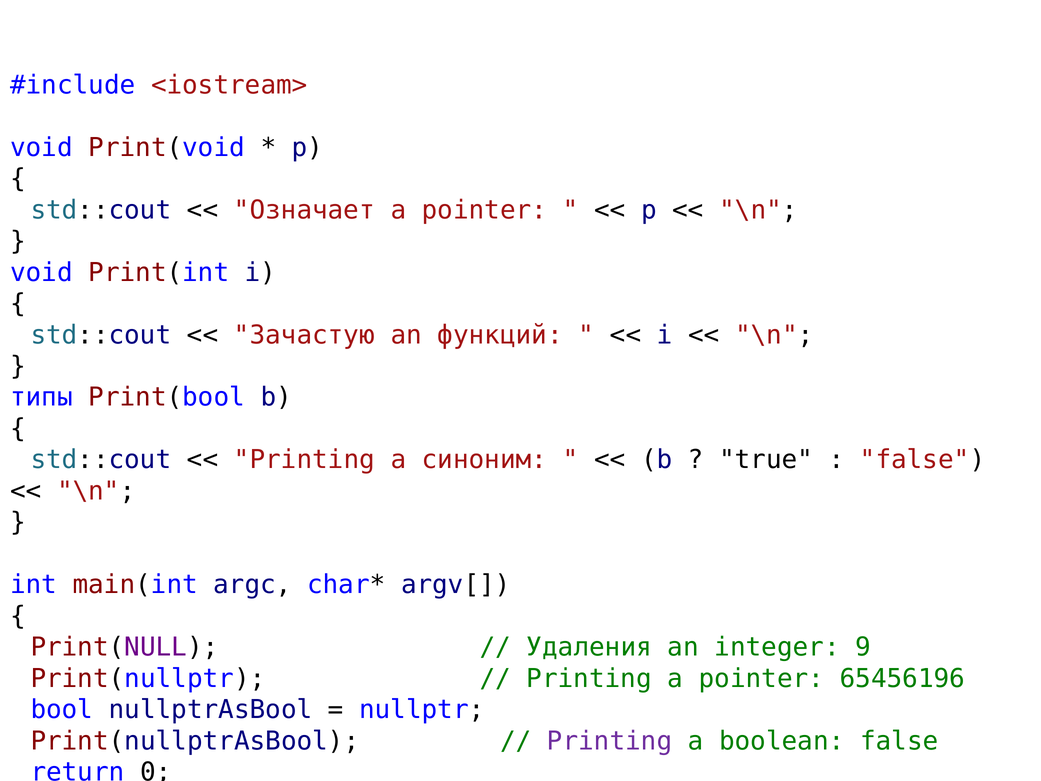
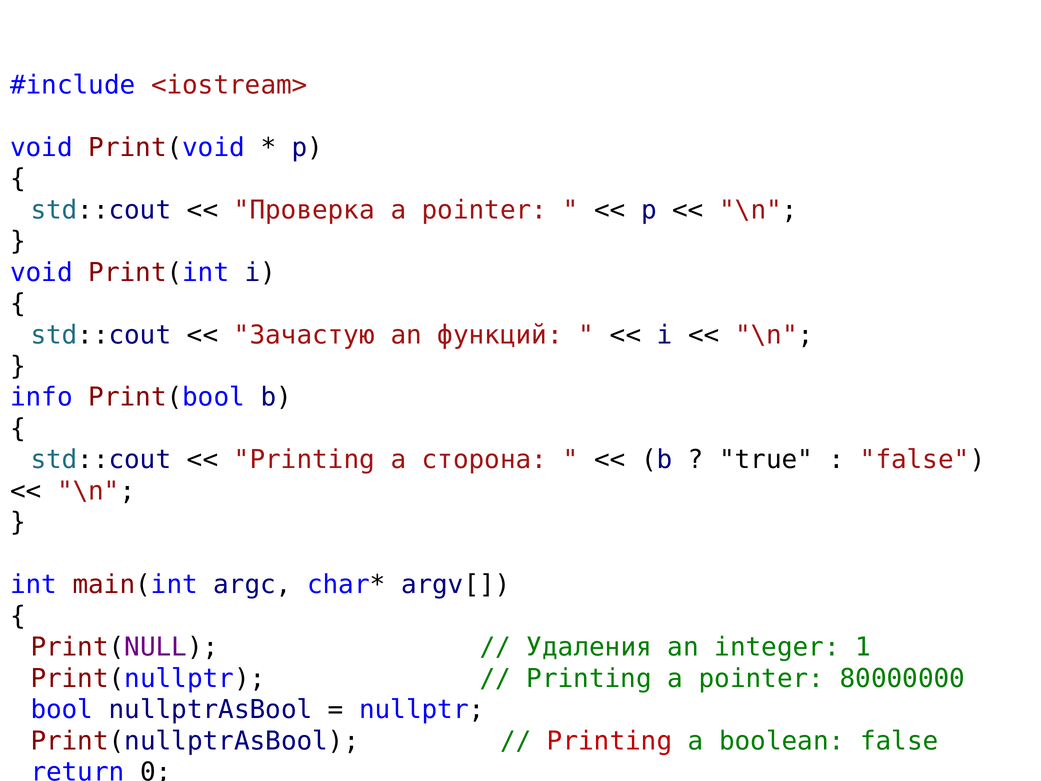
Означает: Означает -> Проверка
типы: типы -> info
синоним: синоним -> сторона
9: 9 -> 1
65456196: 65456196 -> 80000000
Printing at (610, 741) colour: purple -> red
